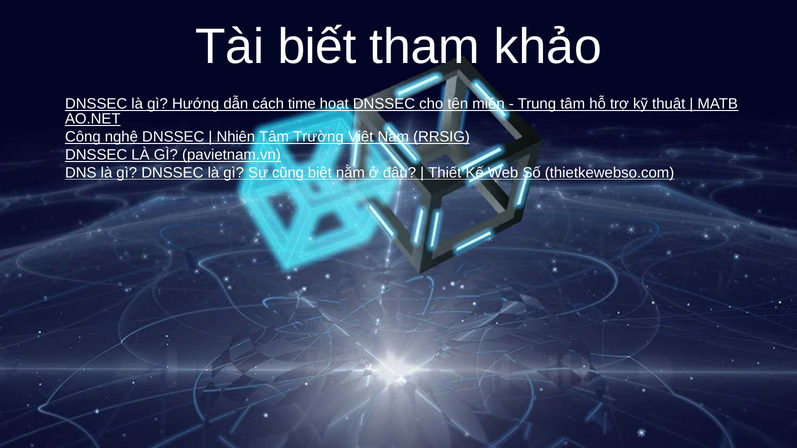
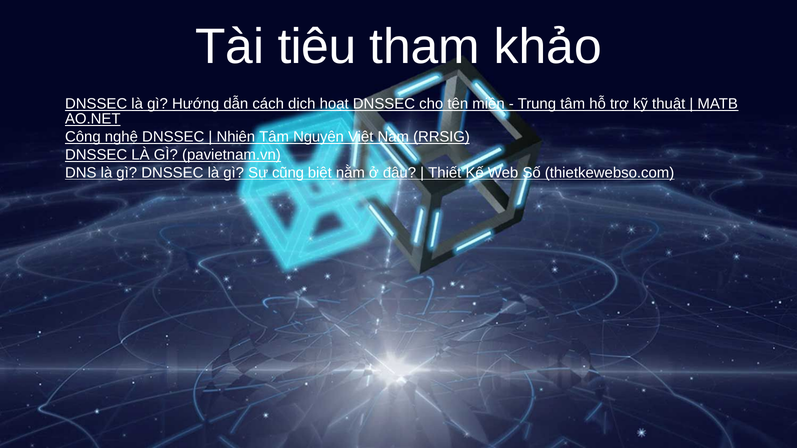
biết: biết -> tiêu
time: time -> dịch
Trường: Trường -> Nguyên
